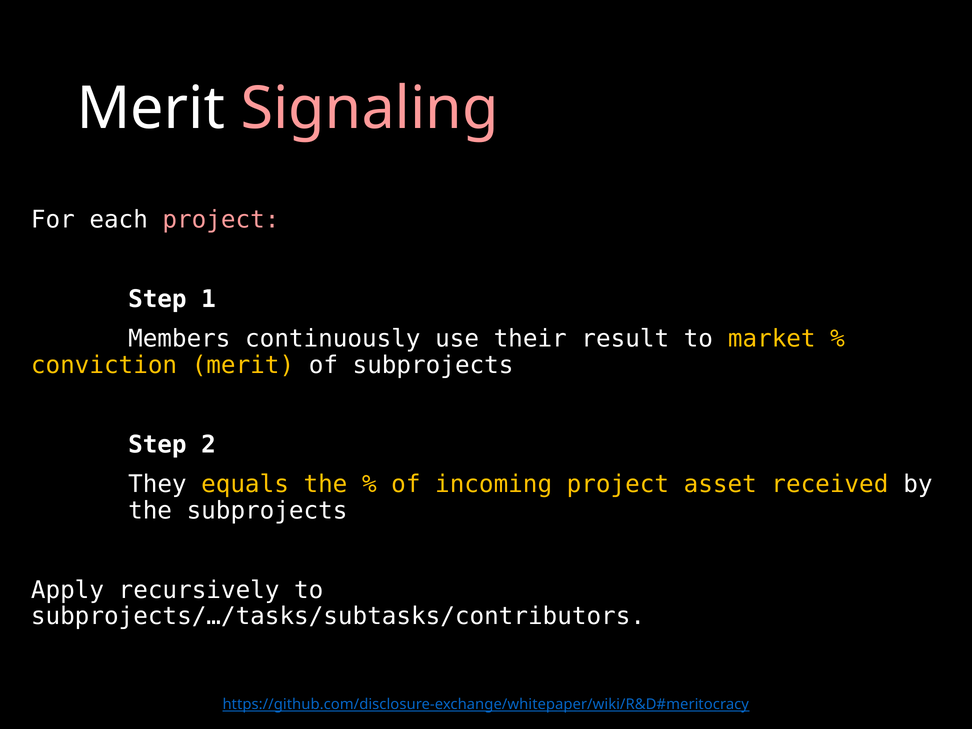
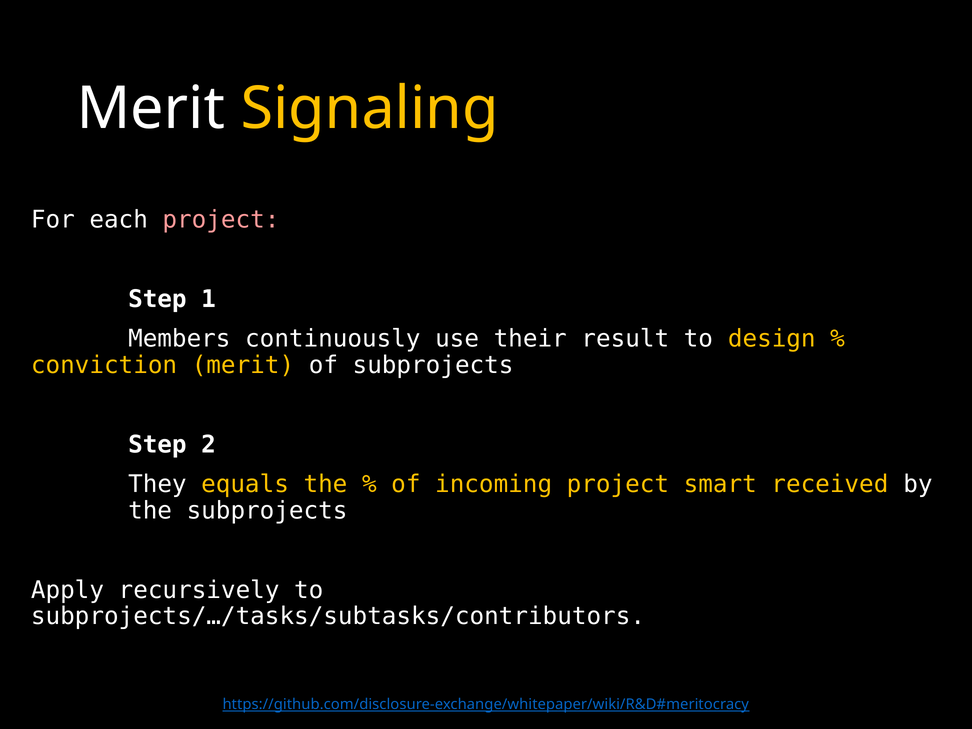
Signaling colour: pink -> yellow
market: market -> design
asset: asset -> smart
